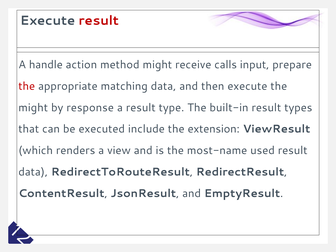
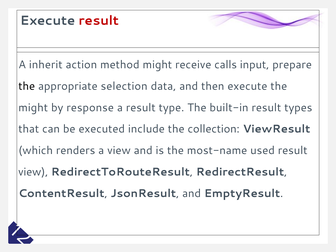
handle: handle -> inherit
the at (27, 86) colour: red -> black
matching: matching -> selection
extension: extension -> collection
data at (33, 172): data -> view
